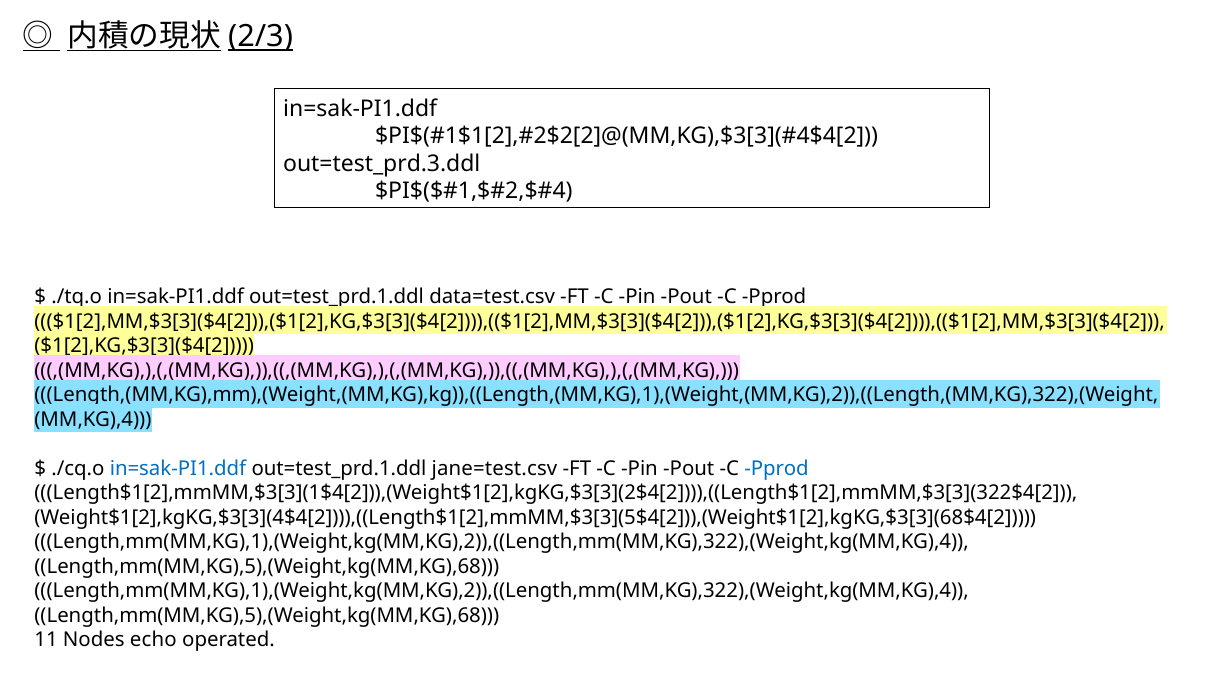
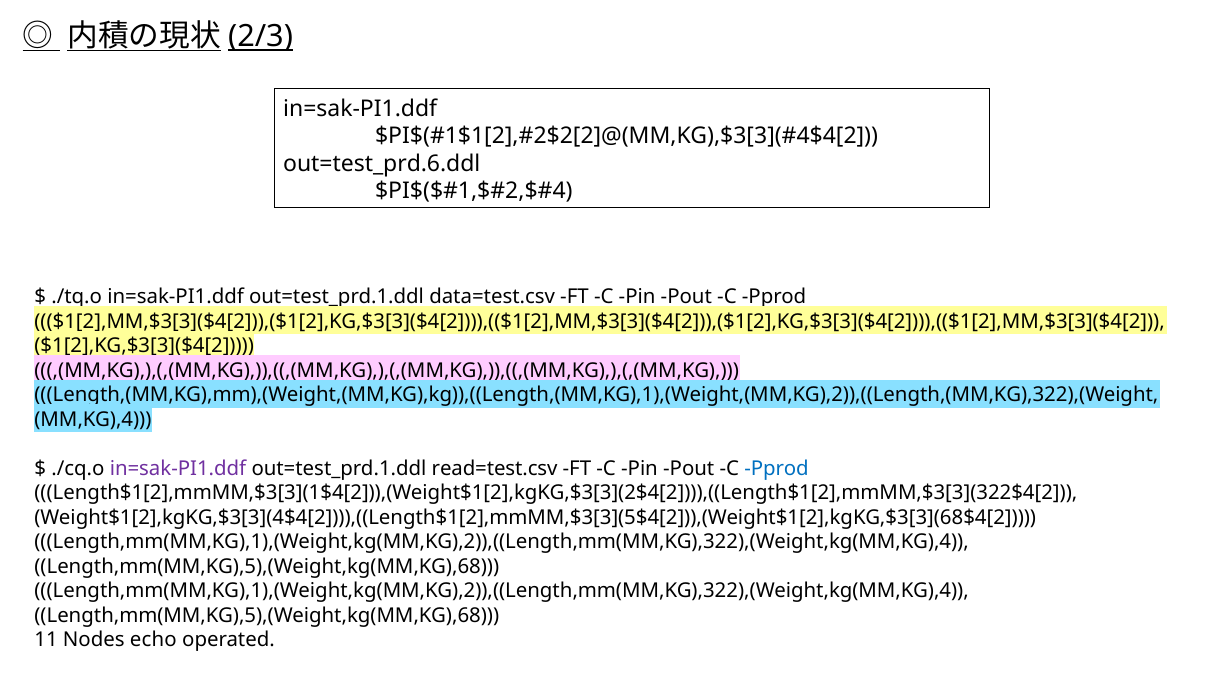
out=test_prd.3.ddl: out=test_prd.3.ddl -> out=test_prd.6.ddl
in=sak-PI1.ddf at (178, 469) colour: blue -> purple
jane=test.csv: jane=test.csv -> read=test.csv
